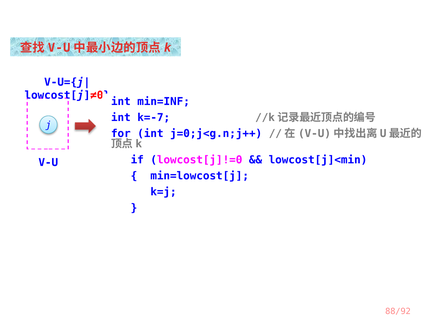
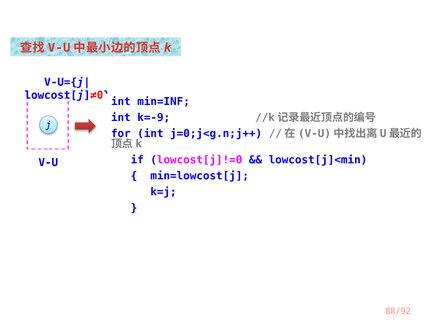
k=-7: k=-7 -> k=-9
